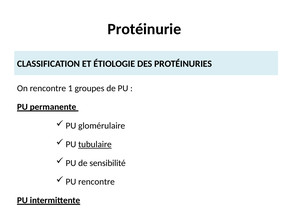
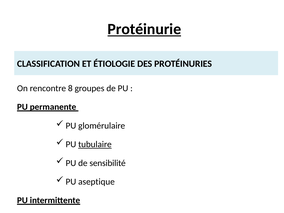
Protéinurie underline: none -> present
1: 1 -> 8
PU rencontre: rencontre -> aseptique
